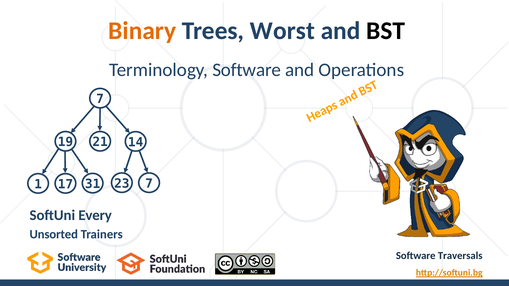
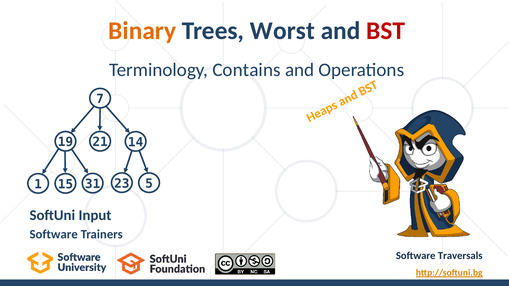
BST colour: black -> red
Terminology Software: Software -> Contains
23 7: 7 -> 5
17: 17 -> 15
Every: Every -> Input
Unsorted at (54, 235): Unsorted -> Software
